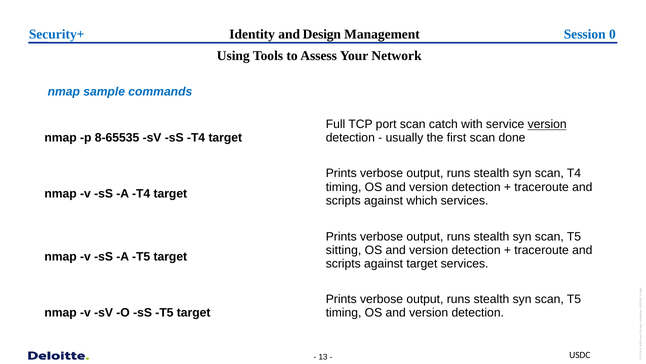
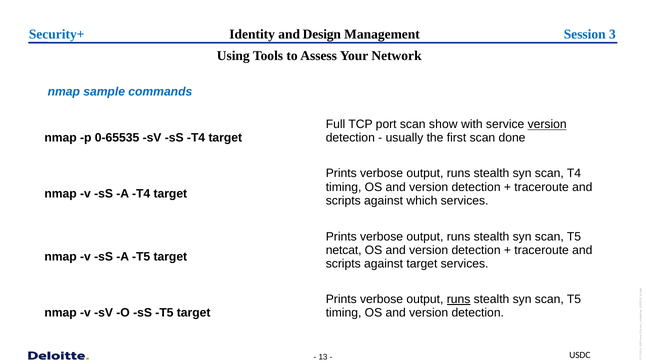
Session 0: 0 -> 3
catch: catch -> show
8-65535: 8-65535 -> 0-65535
sitting: sitting -> netcat
runs at (459, 299) underline: none -> present
